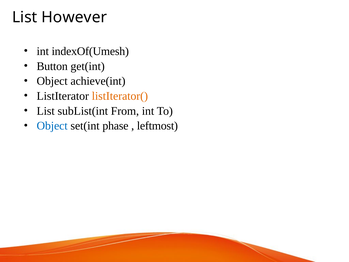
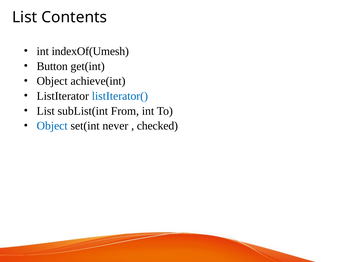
However: However -> Contents
listIterator( colour: orange -> blue
phase: phase -> never
leftmost: leftmost -> checked
